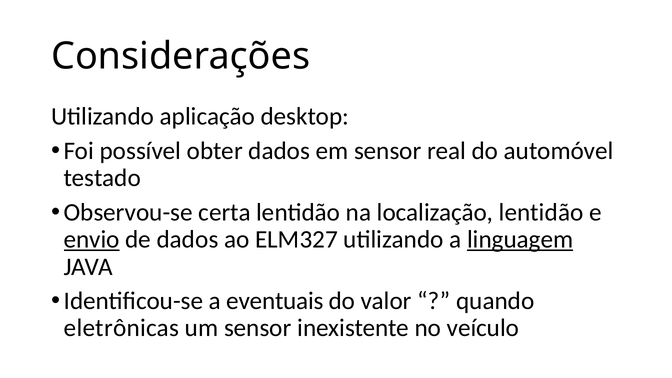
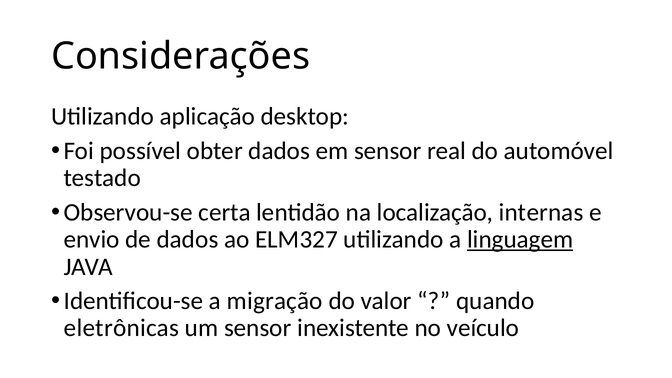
localização lentidão: lentidão -> internas
envio underline: present -> none
eventuais: eventuais -> migração
